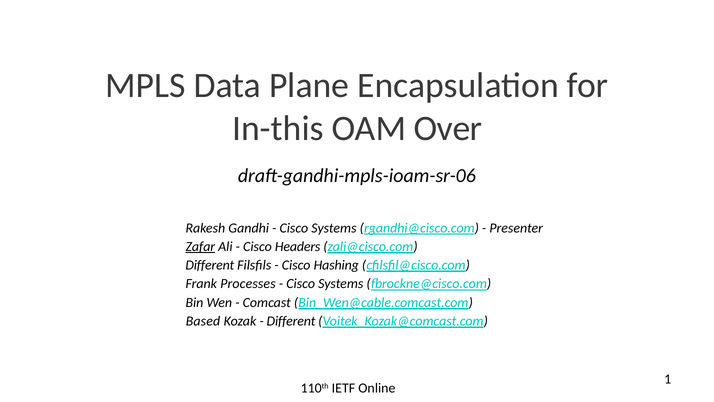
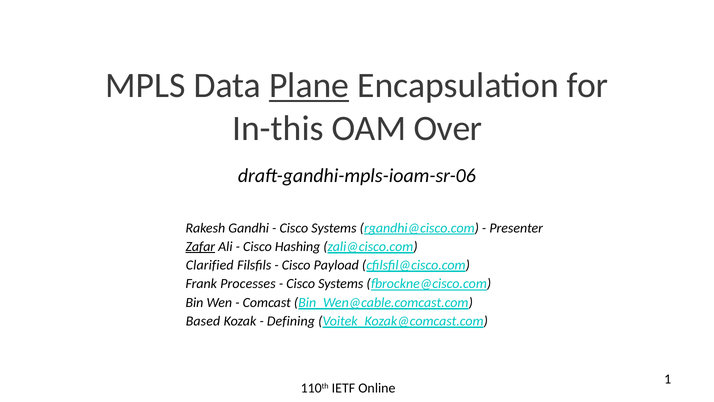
Plane underline: none -> present
Headers: Headers -> Hashing
Different at (210, 265): Different -> Clarified
Hashing: Hashing -> Payload
Different at (291, 321): Different -> Defining
